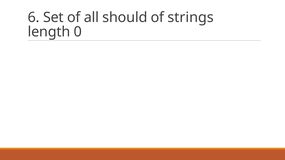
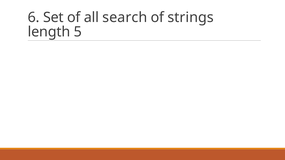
should: should -> search
0: 0 -> 5
